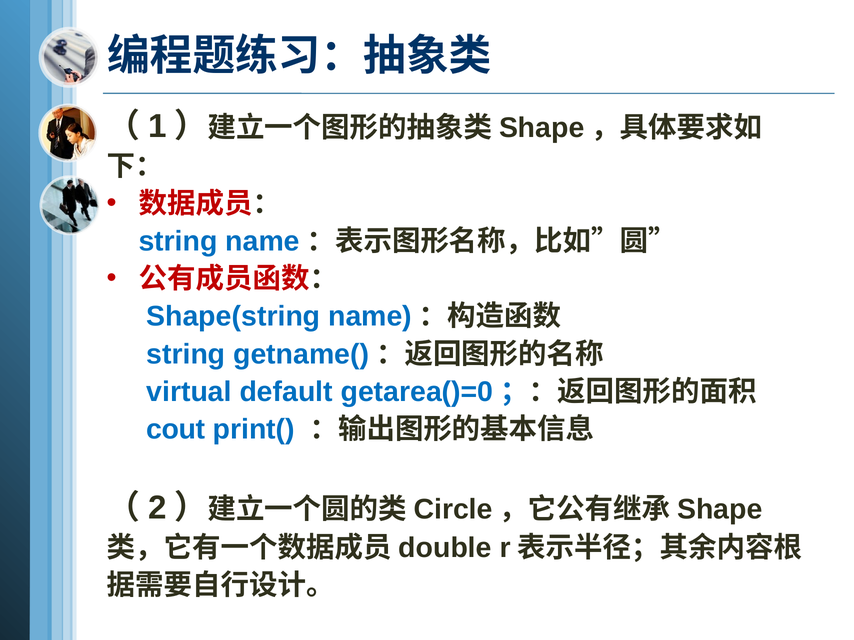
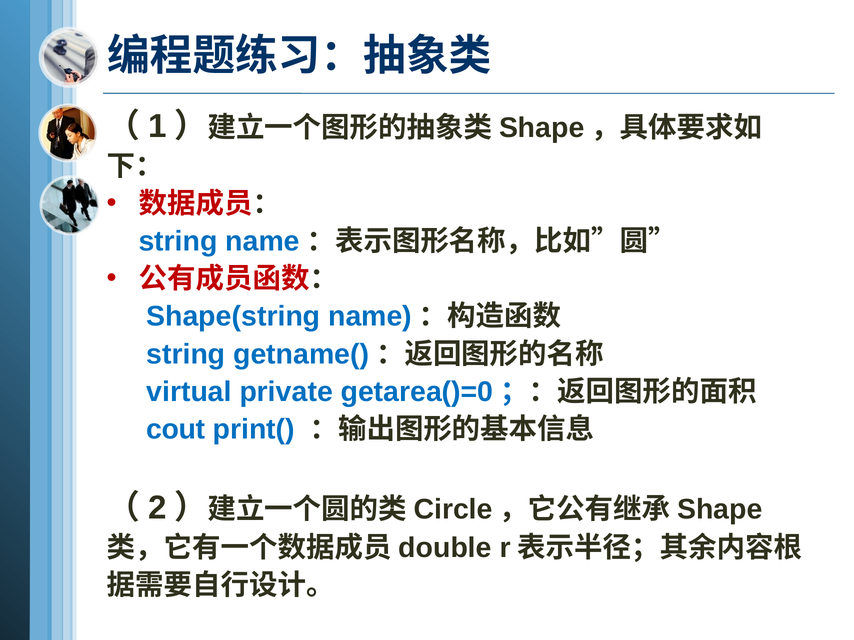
default: default -> private
